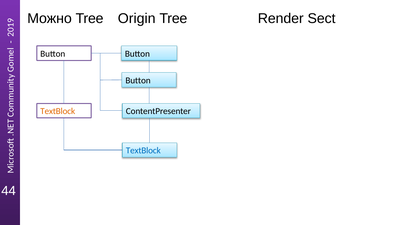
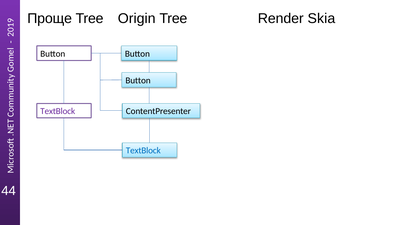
Можно: Можно -> Проще
Sect: Sect -> Skia
TextBlock at (58, 111) colour: orange -> purple
